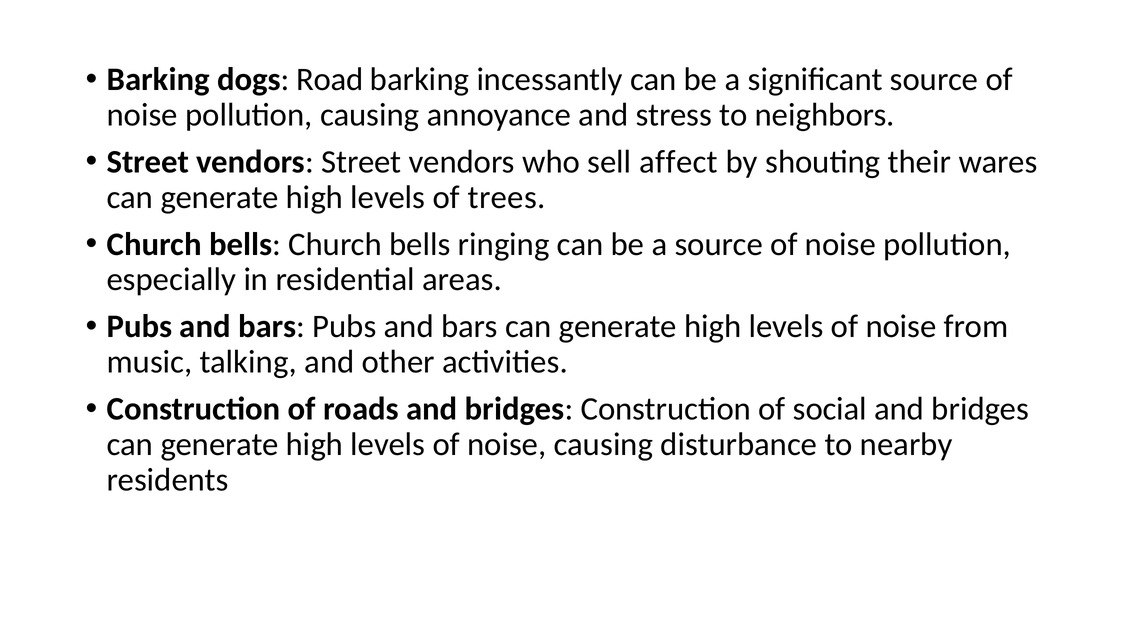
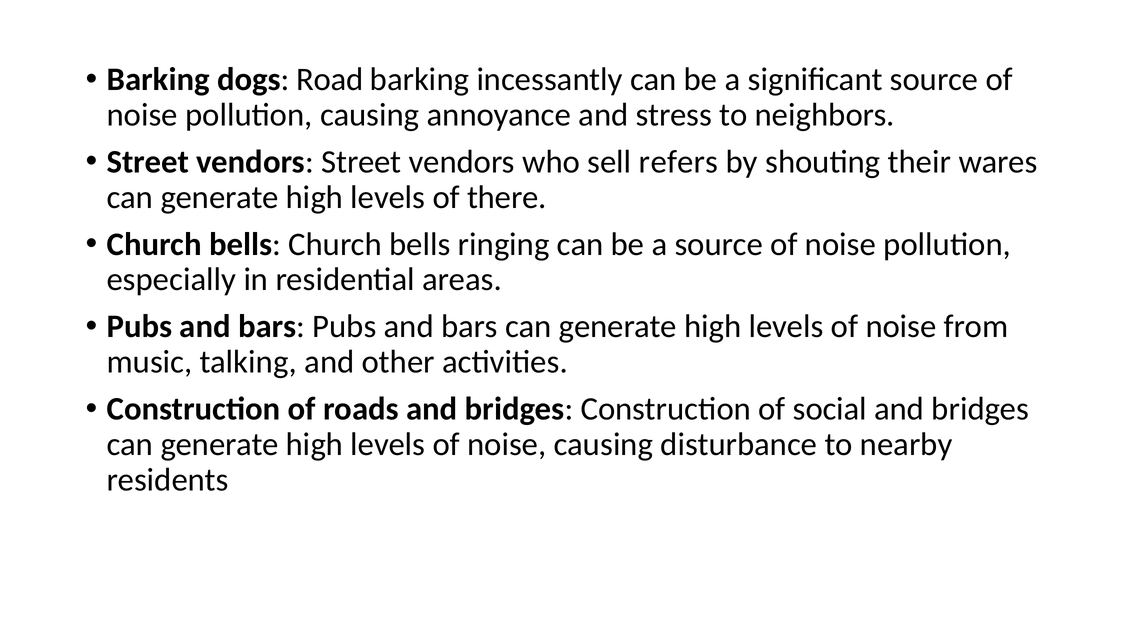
affect: affect -> refers
trees: trees -> there
